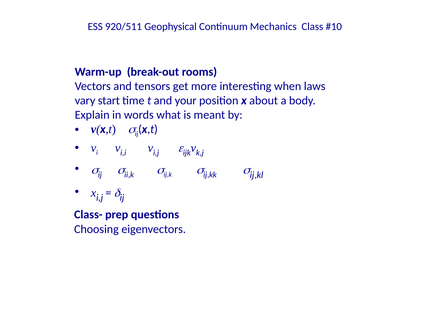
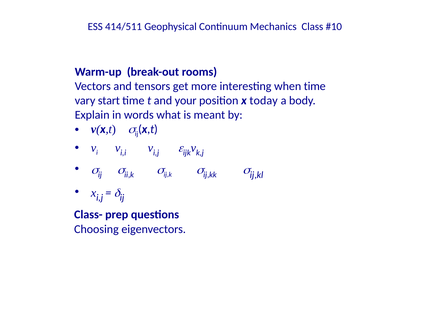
920/511: 920/511 -> 414/511
when laws: laws -> time
about: about -> today
